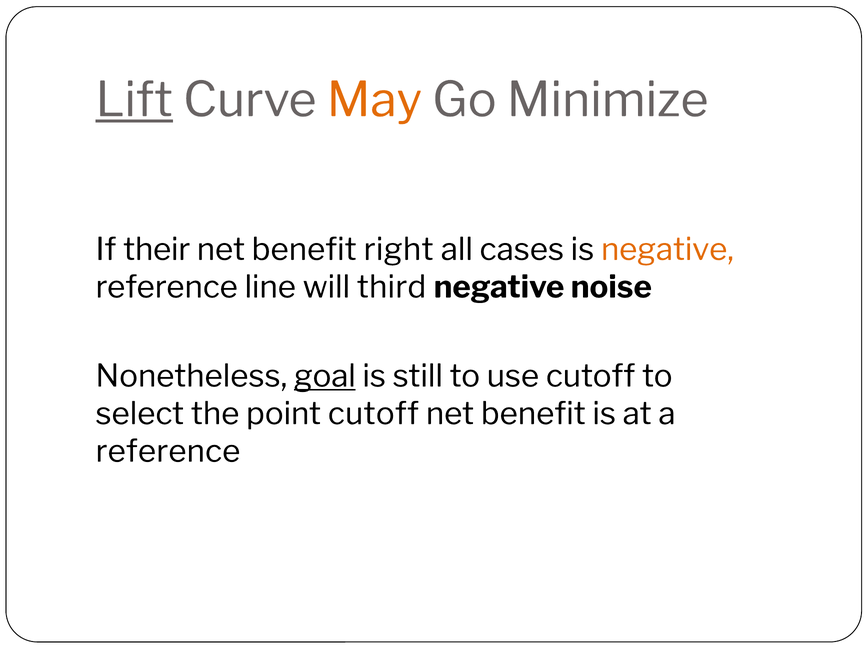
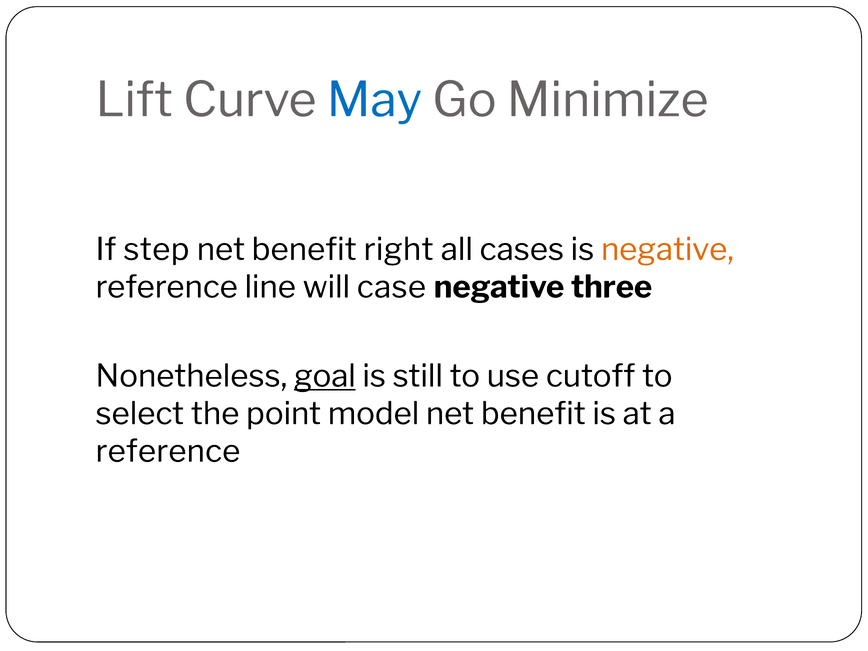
Lift underline: present -> none
May colour: orange -> blue
their: their -> step
third: third -> case
noise: noise -> three
point cutoff: cutoff -> model
